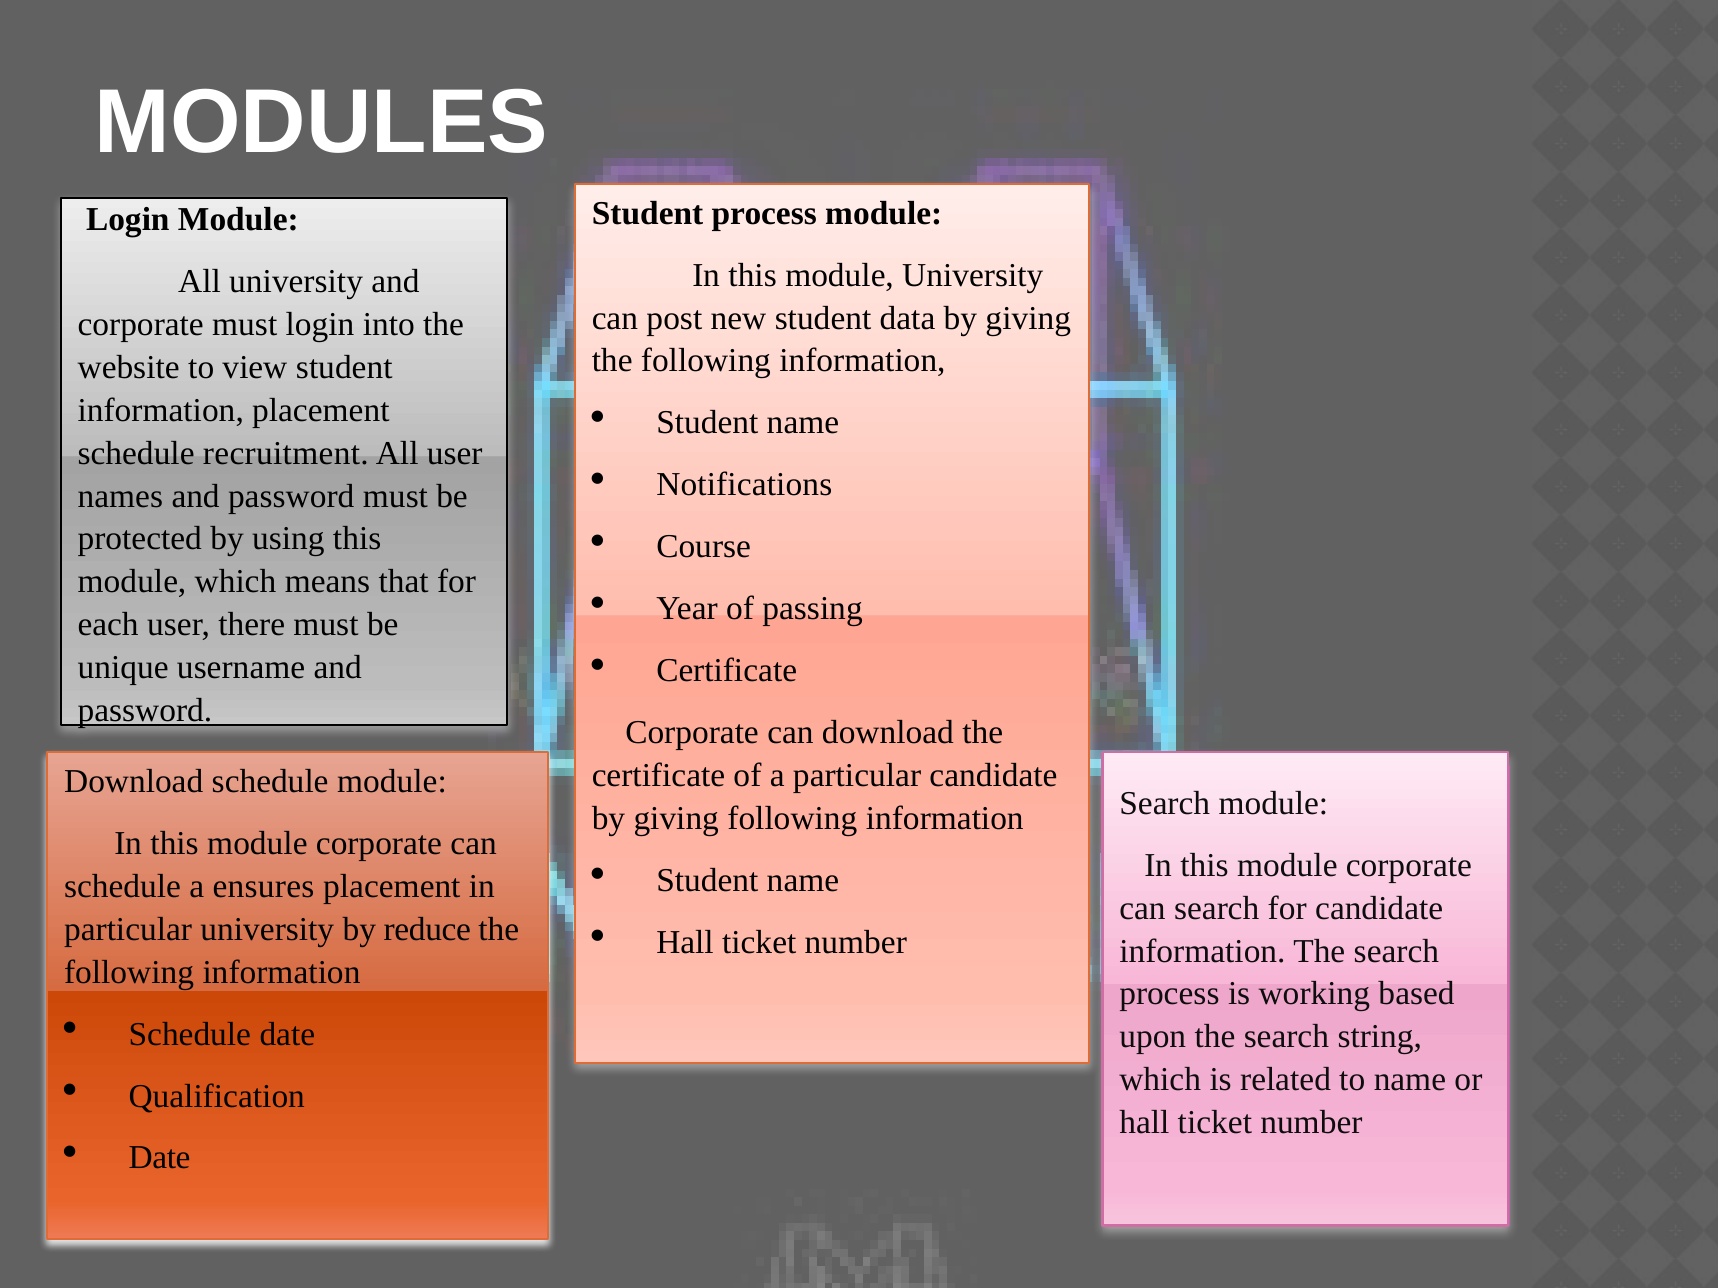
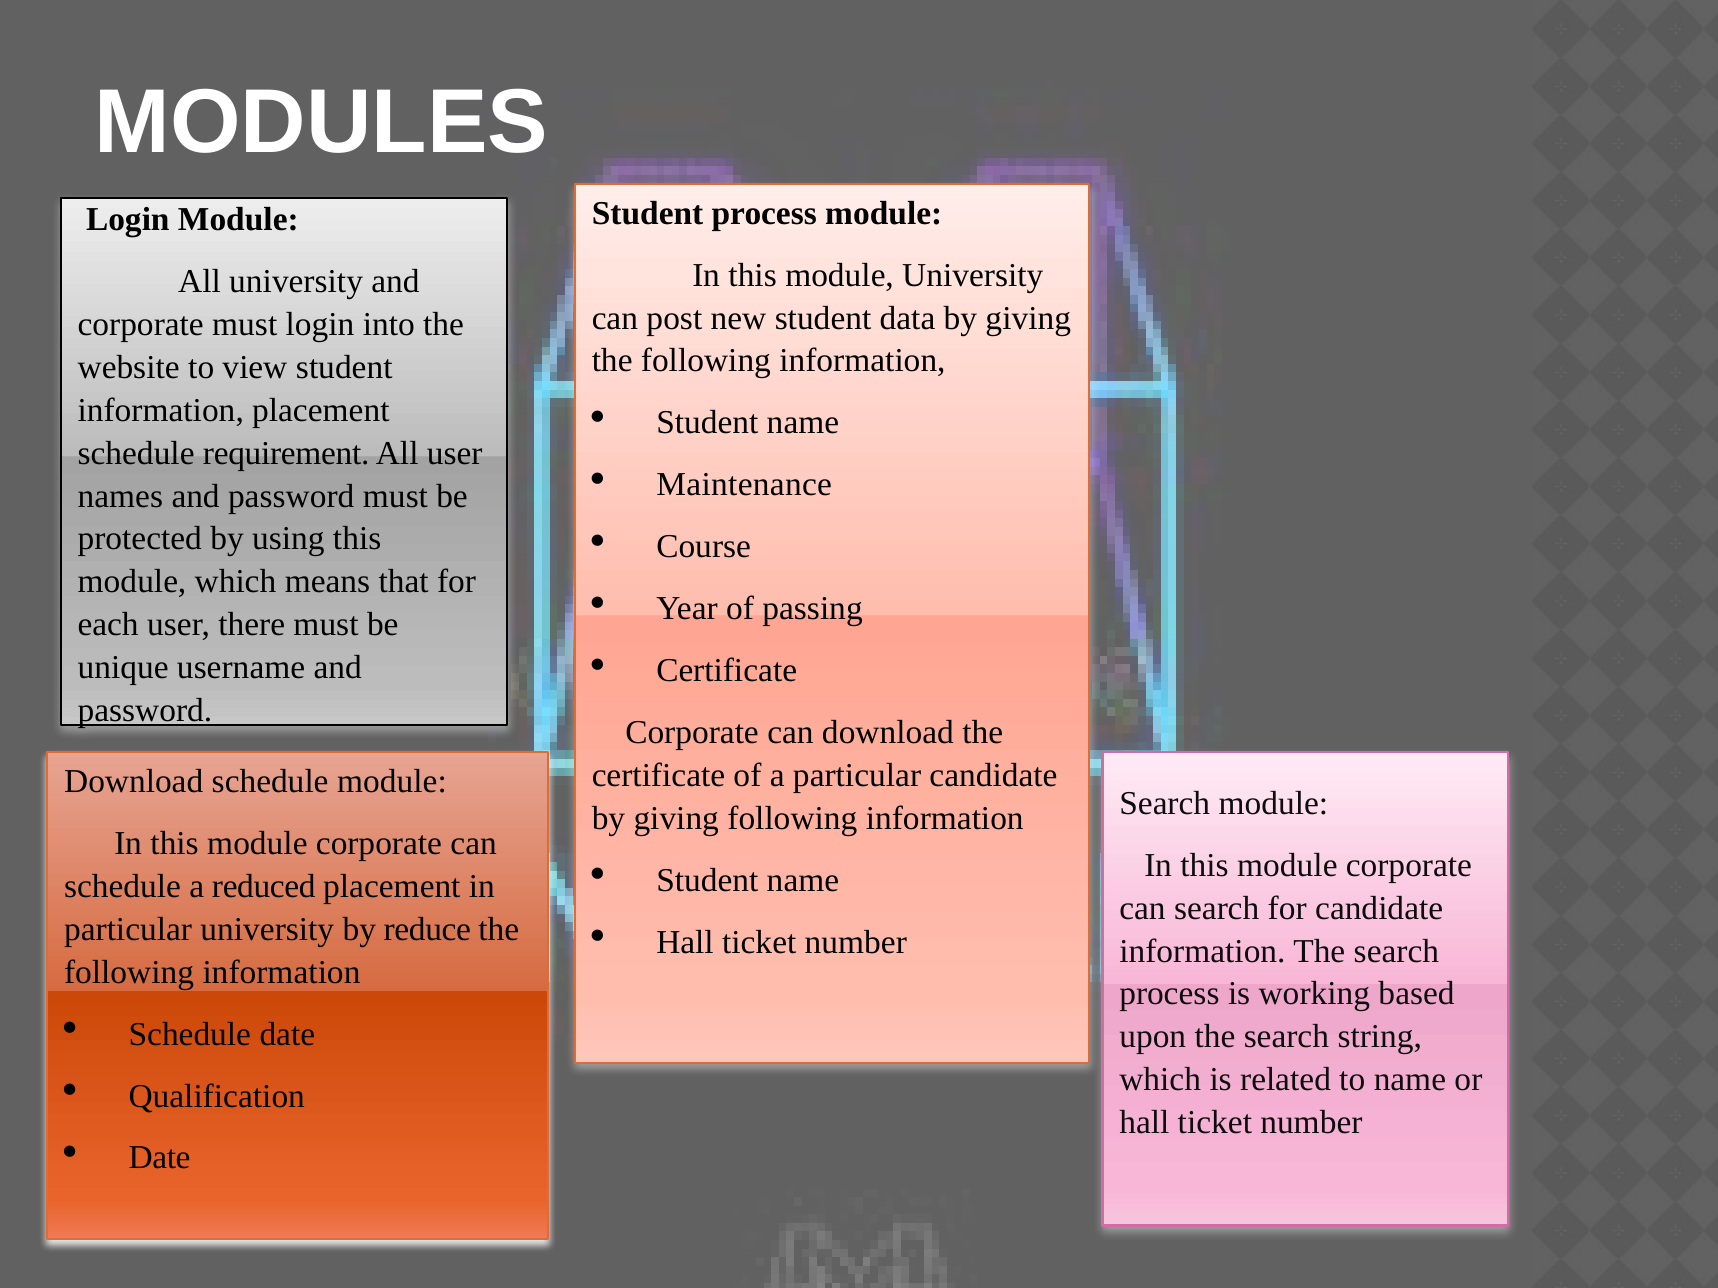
recruitment: recruitment -> requirement
Notifications: Notifications -> Maintenance
ensures: ensures -> reduced
